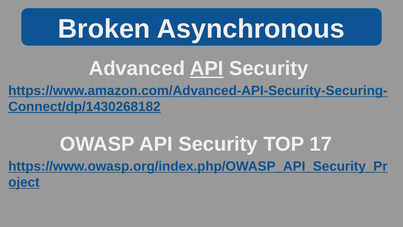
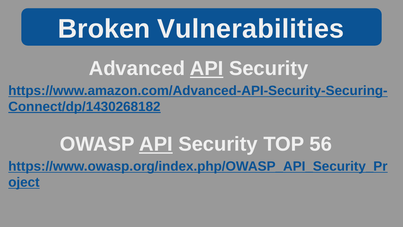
Asynchronous: Asynchronous -> Vulnerabilities
API at (156, 144) underline: none -> present
17: 17 -> 56
